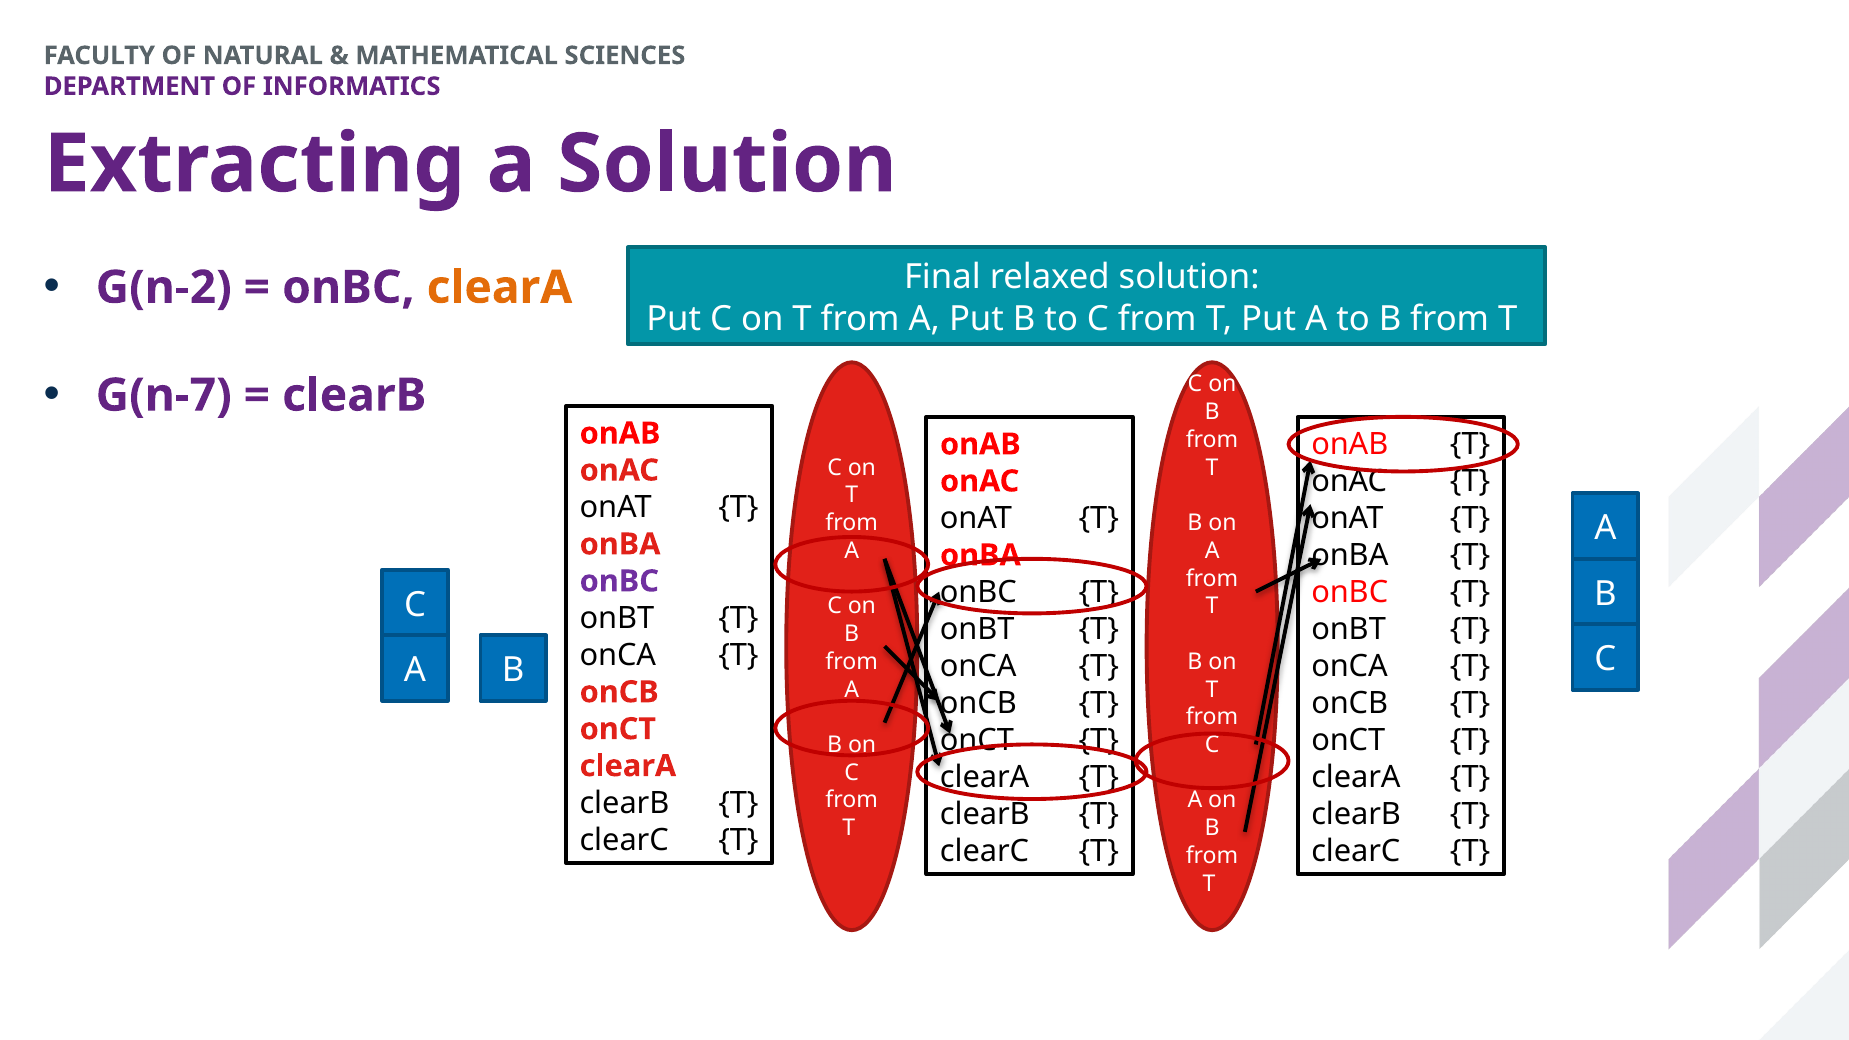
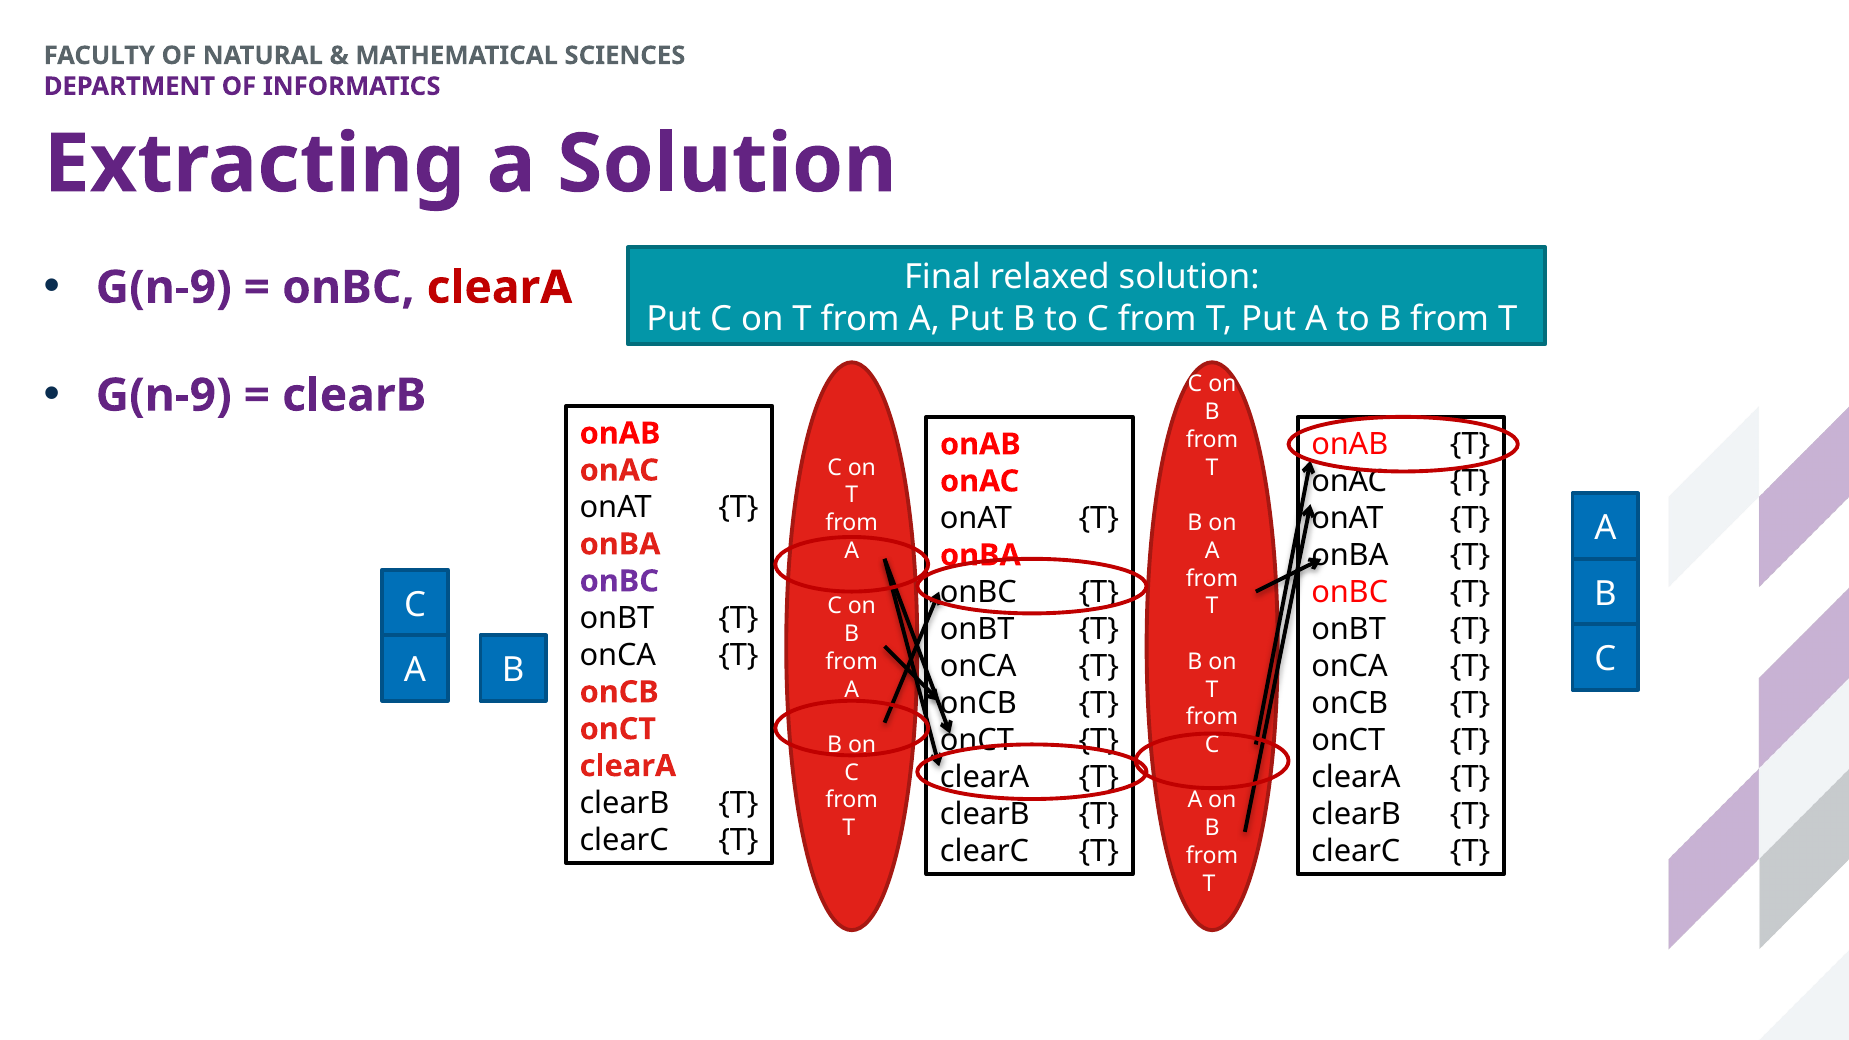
G(n-2 at (164, 288): G(n-2 -> G(n-9
clearA at (499, 288) colour: orange -> red
G(n-7 at (164, 395): G(n-7 -> G(n-9
